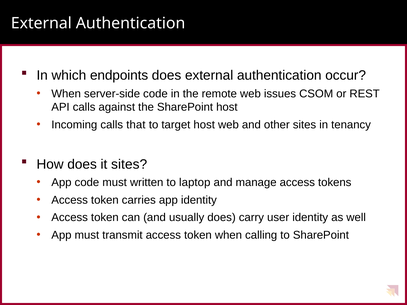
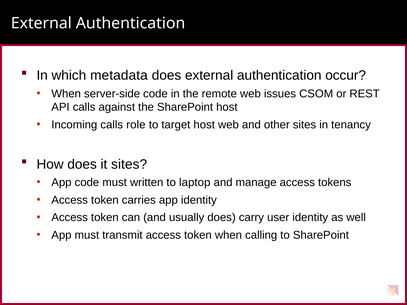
endpoints: endpoints -> metadata
that: that -> role
